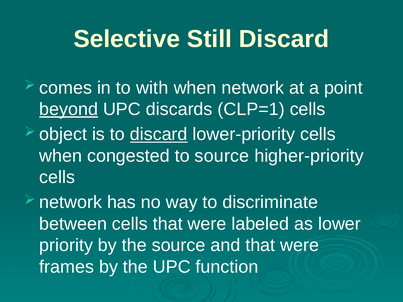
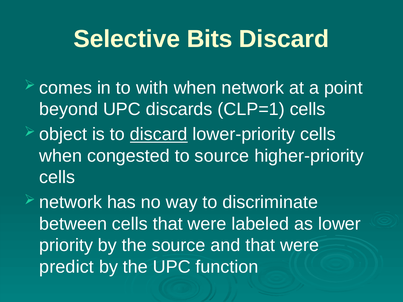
Still: Still -> Bits
beyond underline: present -> none
frames: frames -> predict
